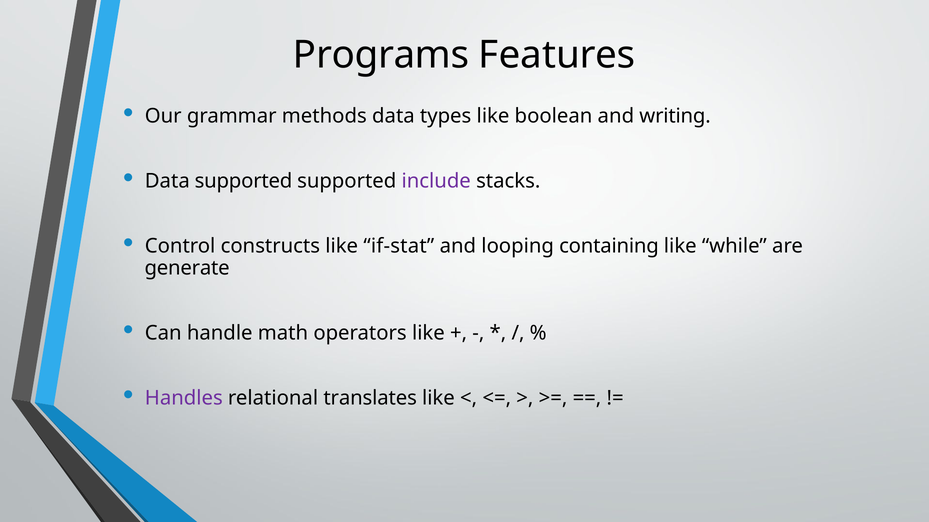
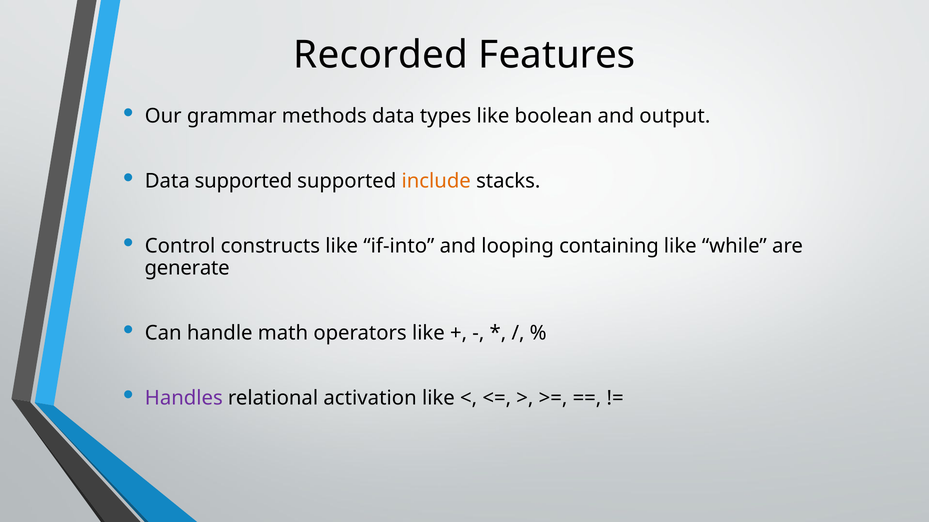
Programs: Programs -> Recorded
writing: writing -> output
include colour: purple -> orange
if-stat: if-stat -> if-into
translates: translates -> activation
